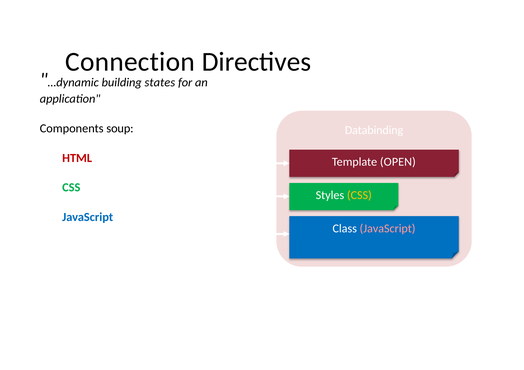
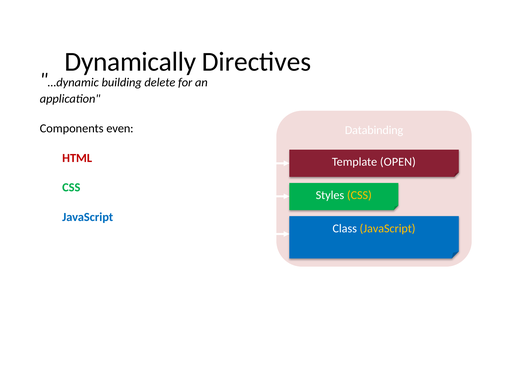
Connection: Connection -> Dynamically
states: states -> delete
soup: soup -> even
JavaScript at (388, 229) colour: pink -> yellow
